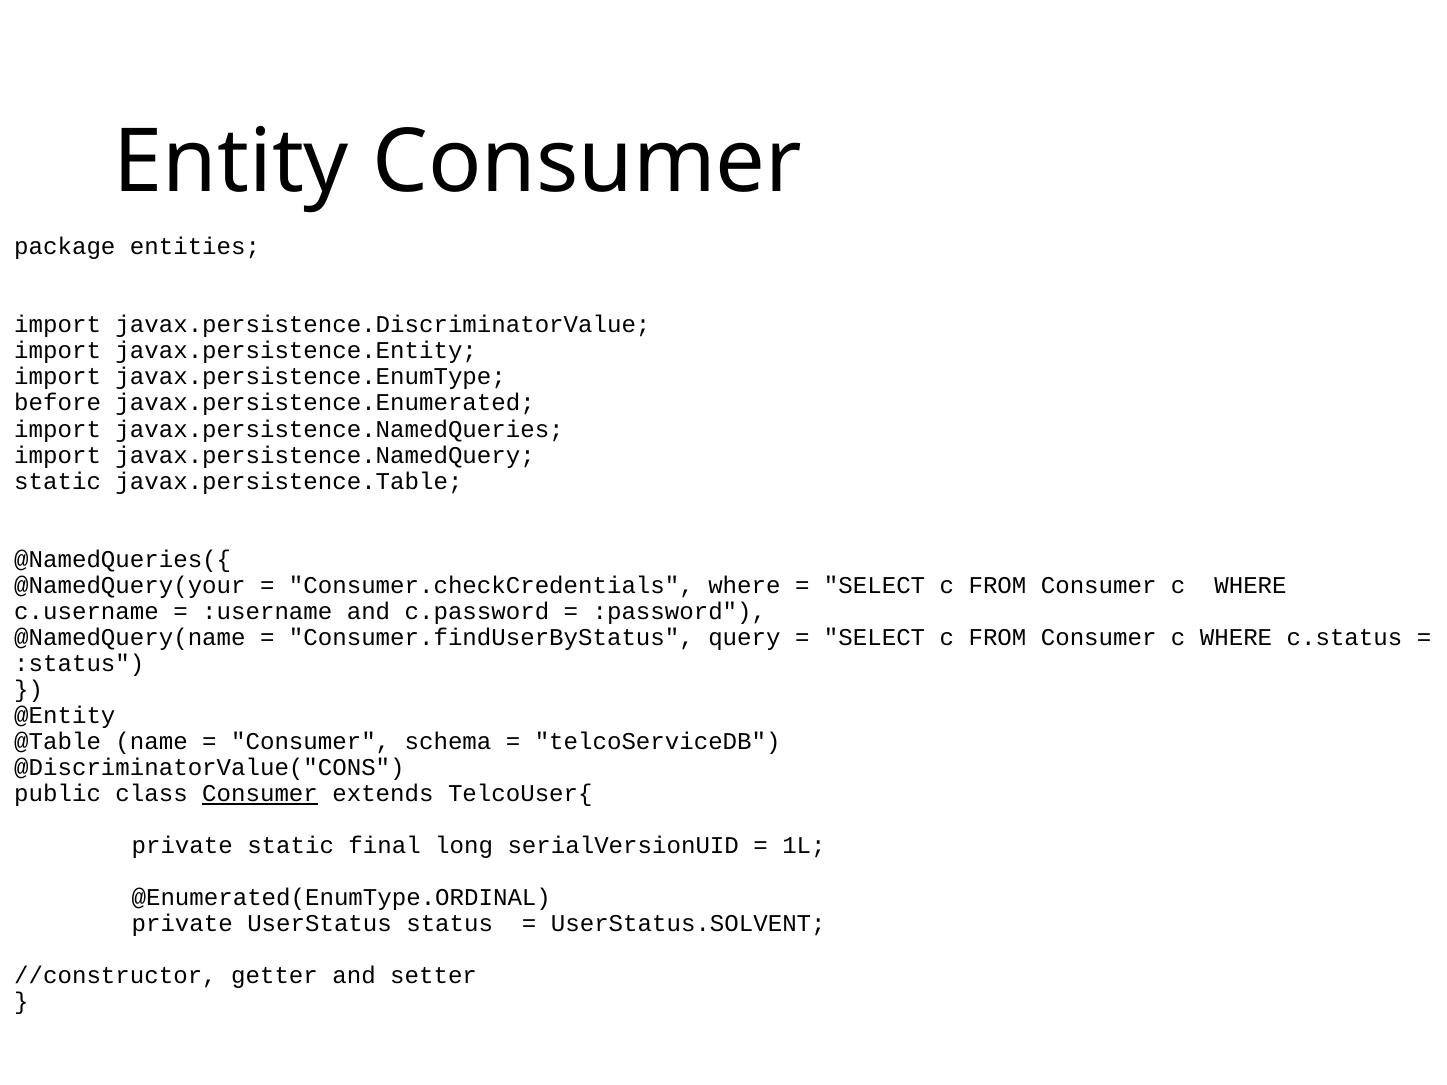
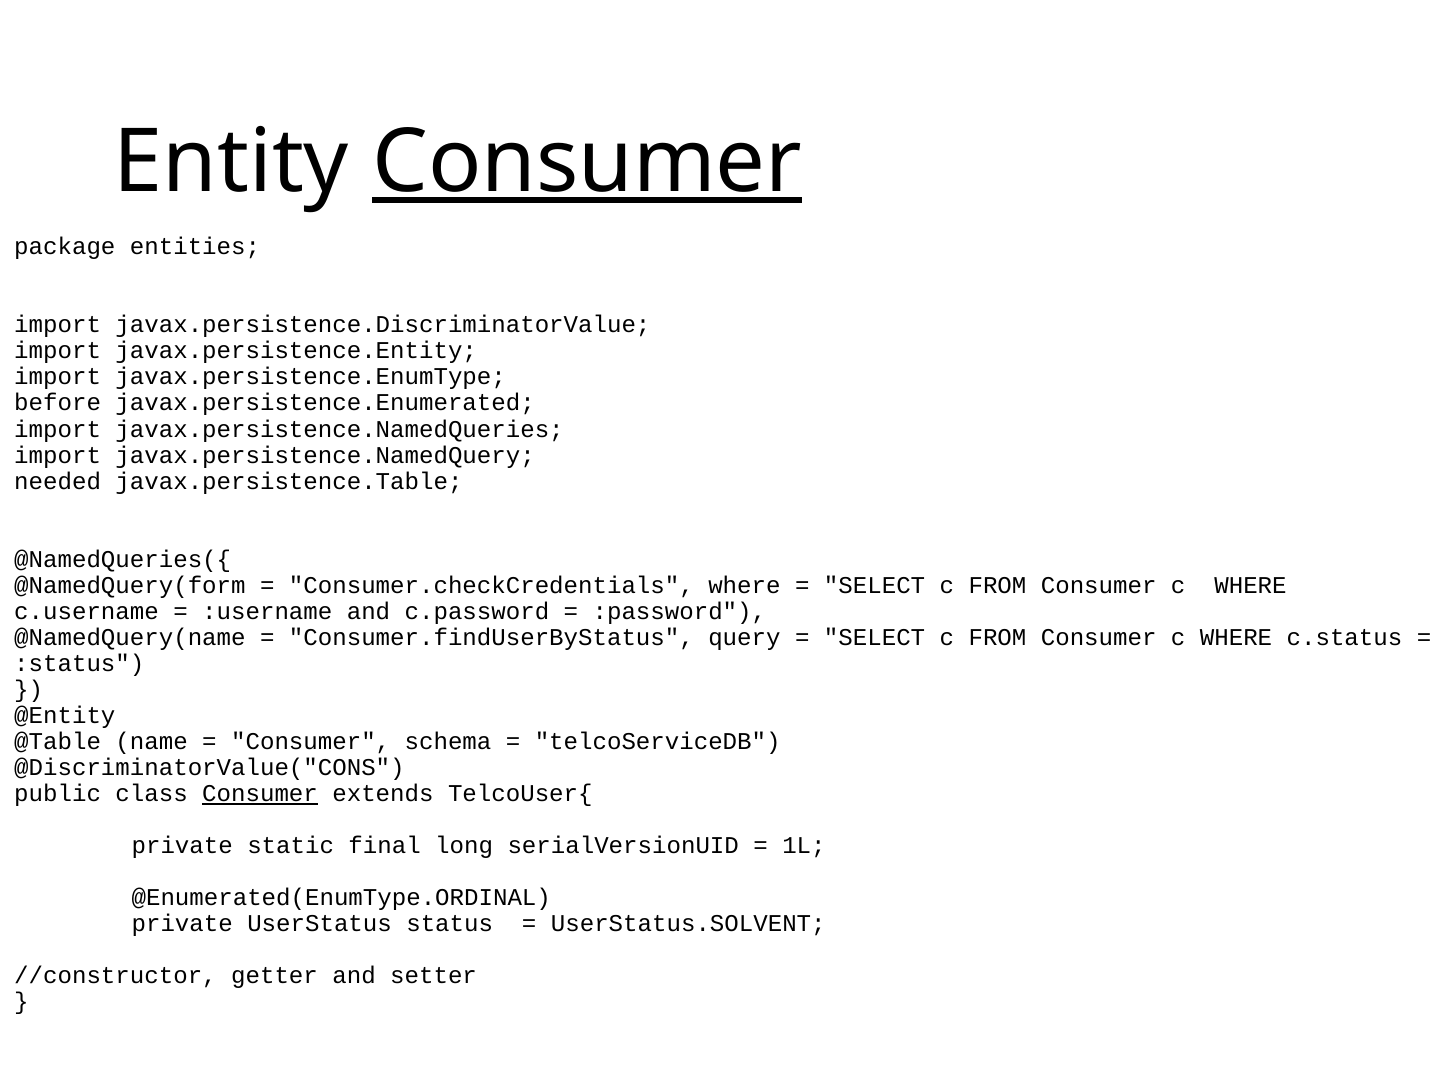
Consumer at (587, 162) underline: none -> present
static at (58, 481): static -> needed
@NamedQuery(your: @NamedQuery(your -> @NamedQuery(form
